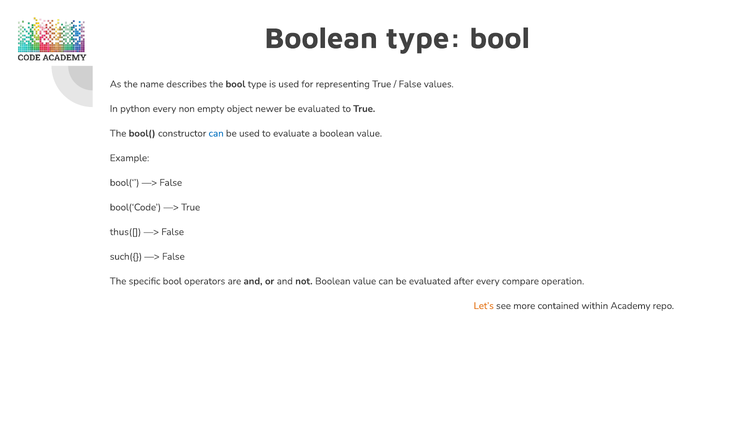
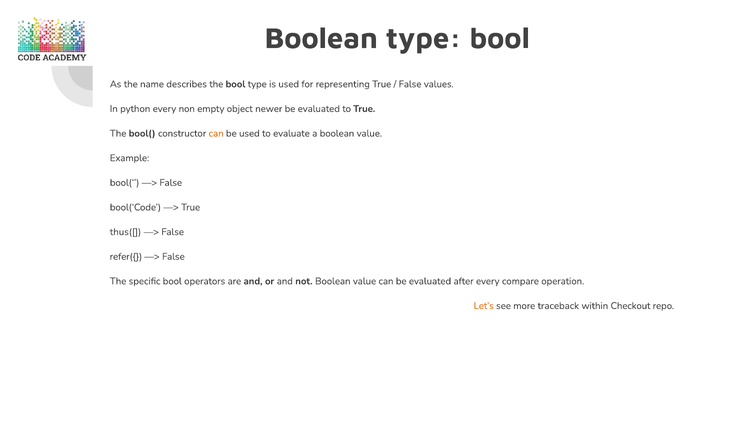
can at (216, 133) colour: blue -> orange
such({: such({ -> refer({
contained: contained -> traceback
Academy: Academy -> Checkout
